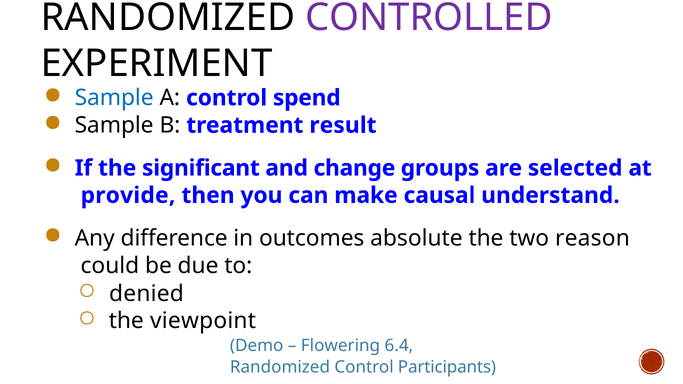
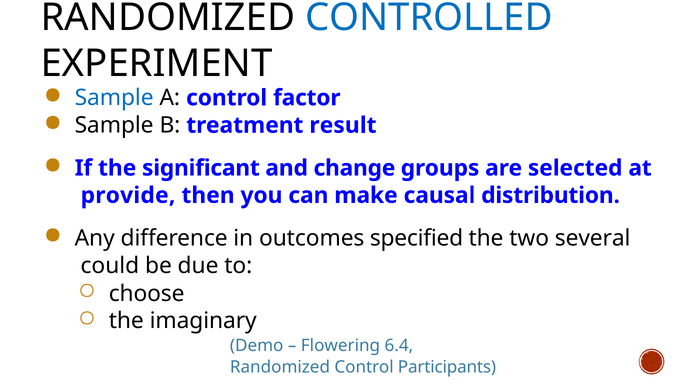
CONTROLLED colour: purple -> blue
spend: spend -> factor
understand: understand -> distribution
absolute: absolute -> specified
reason: reason -> several
denied: denied -> choose
viewpoint: viewpoint -> imaginary
